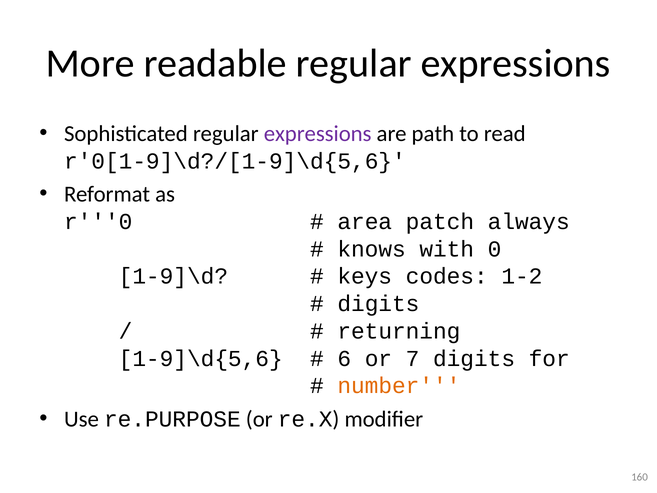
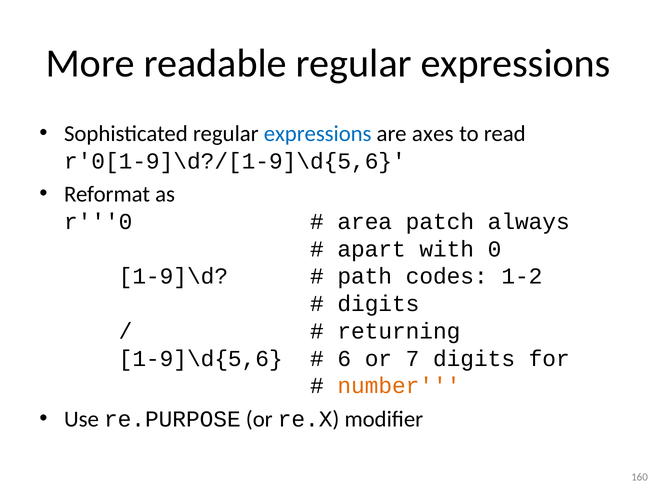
expressions at (318, 134) colour: purple -> blue
path: path -> axes
knows: knows -> apart
keys: keys -> path
